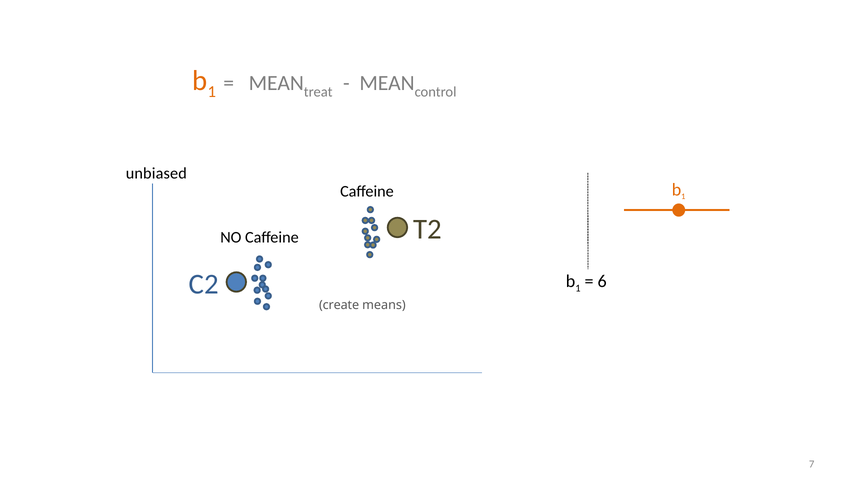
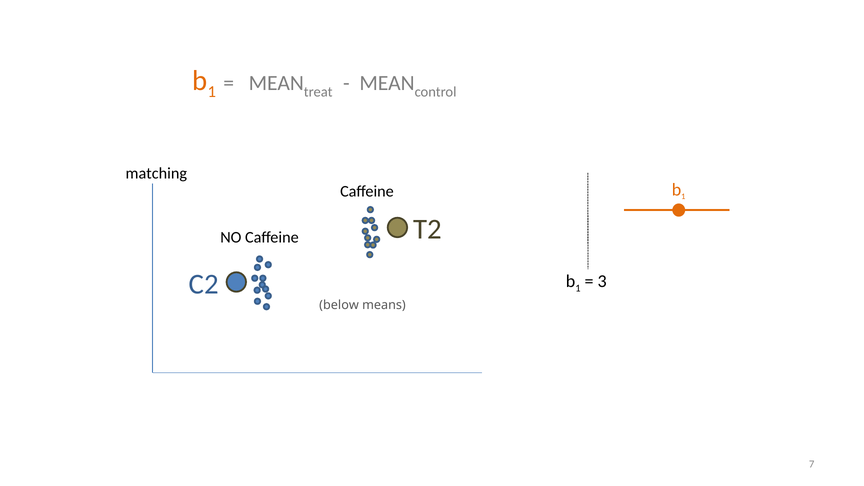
unbiased: unbiased -> matching
6: 6 -> 3
create: create -> below
